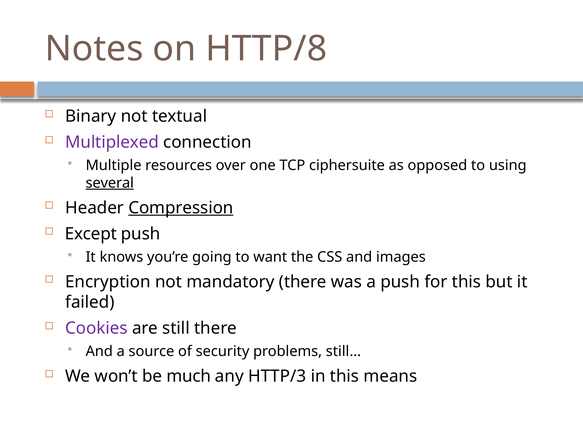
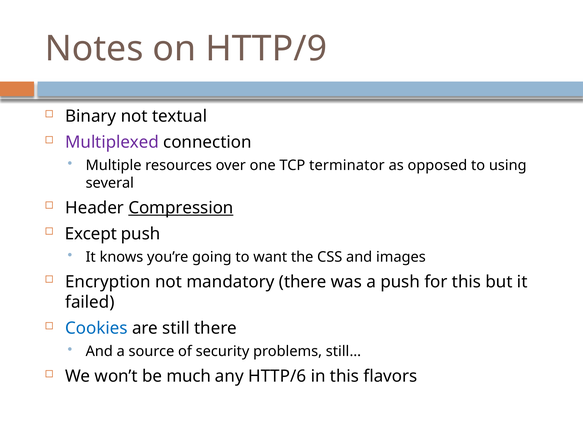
HTTP/8: HTTP/8 -> HTTP/9
ciphersuite: ciphersuite -> terminator
several underline: present -> none
Cookies colour: purple -> blue
HTTP/3: HTTP/3 -> HTTP/6
means: means -> flavors
